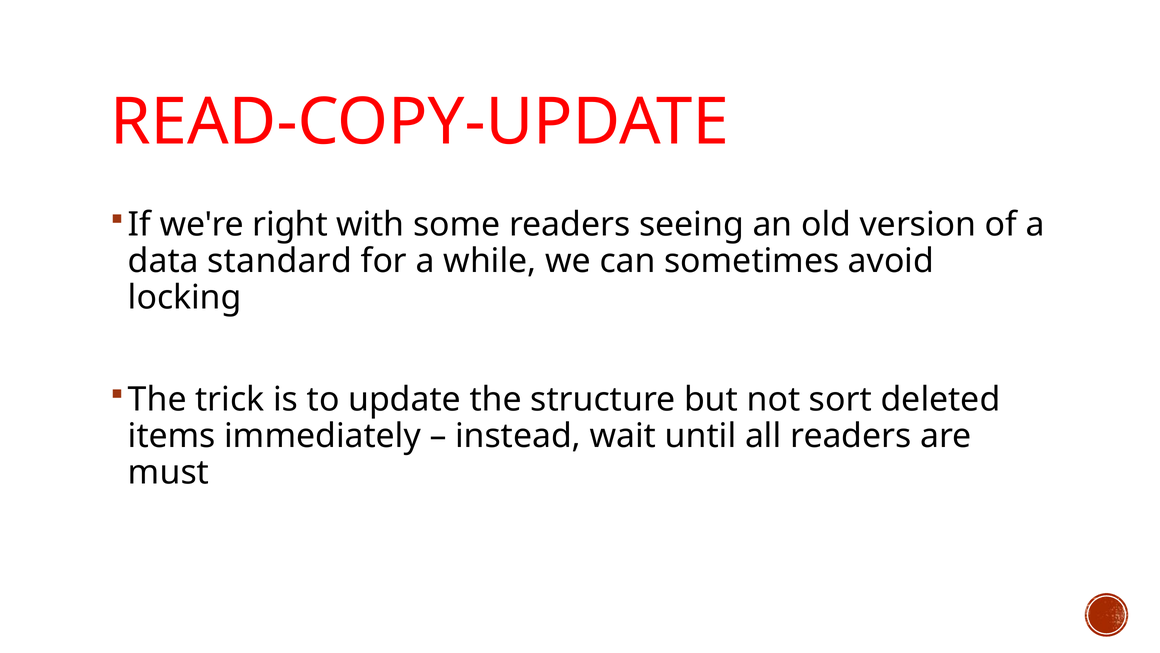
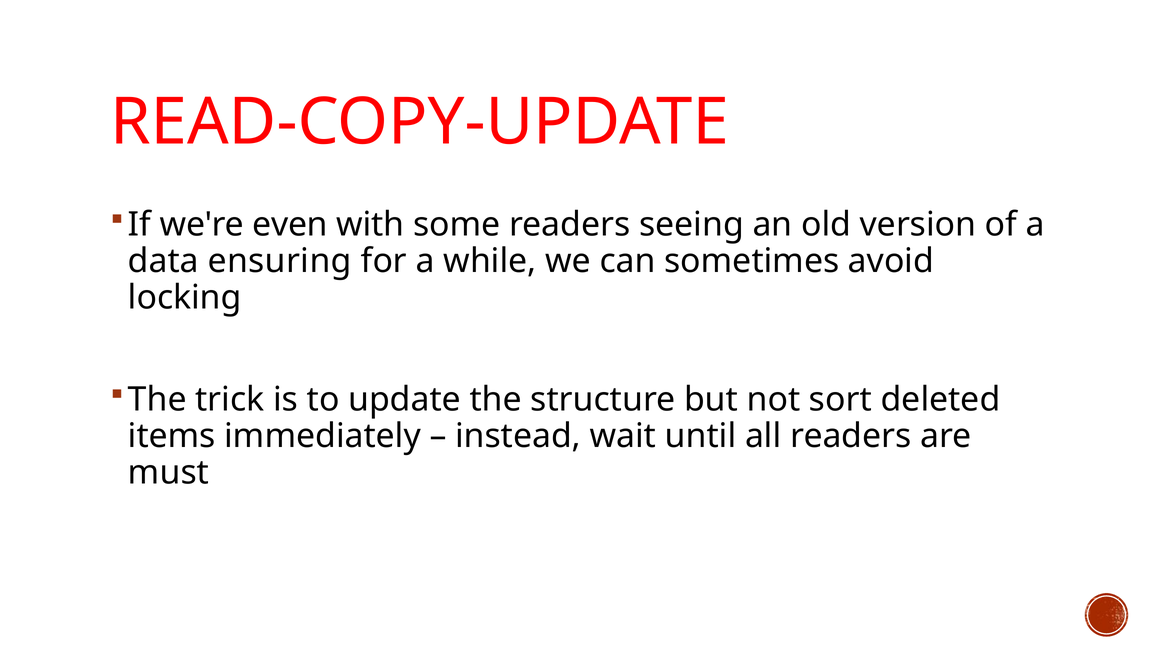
right: right -> even
standard: standard -> ensuring
